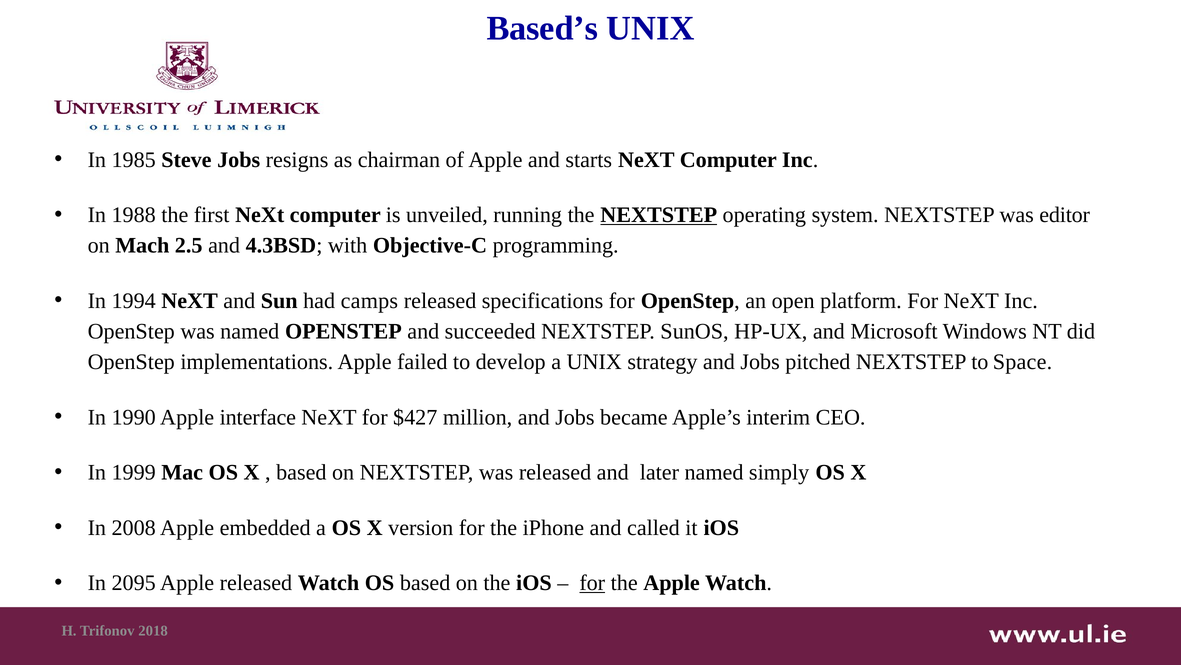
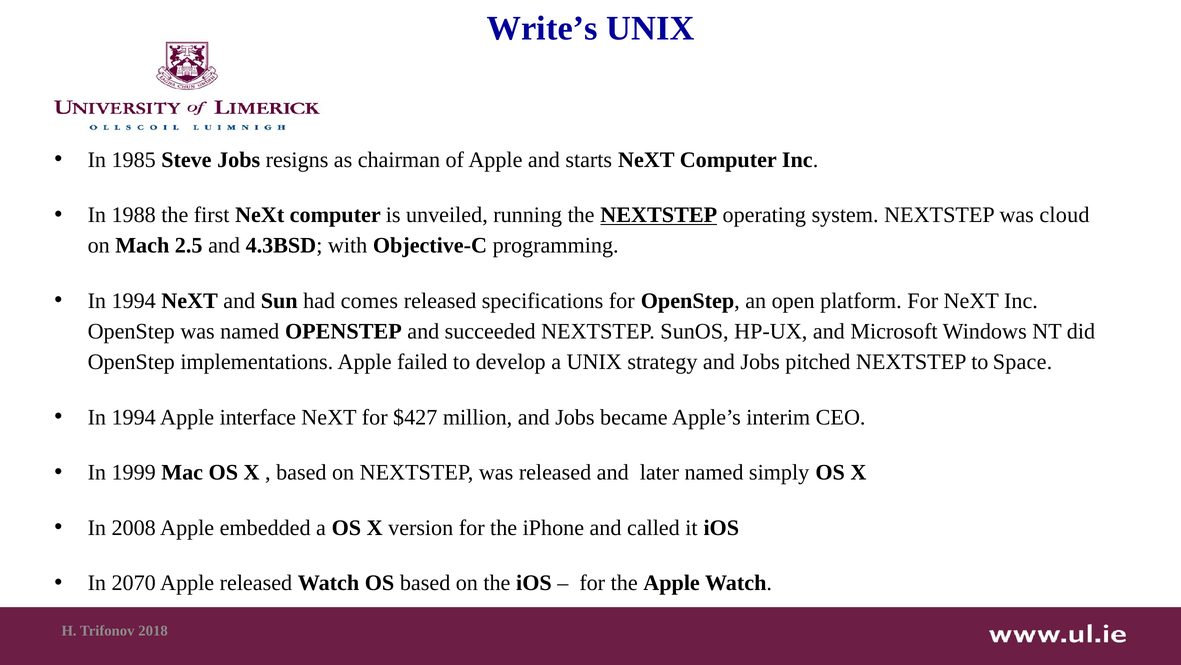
Based’s: Based’s -> Write’s
editor: editor -> cloud
camps: camps -> comes
1990 at (134, 417): 1990 -> 1994
2095: 2095 -> 2070
for at (592, 582) underline: present -> none
